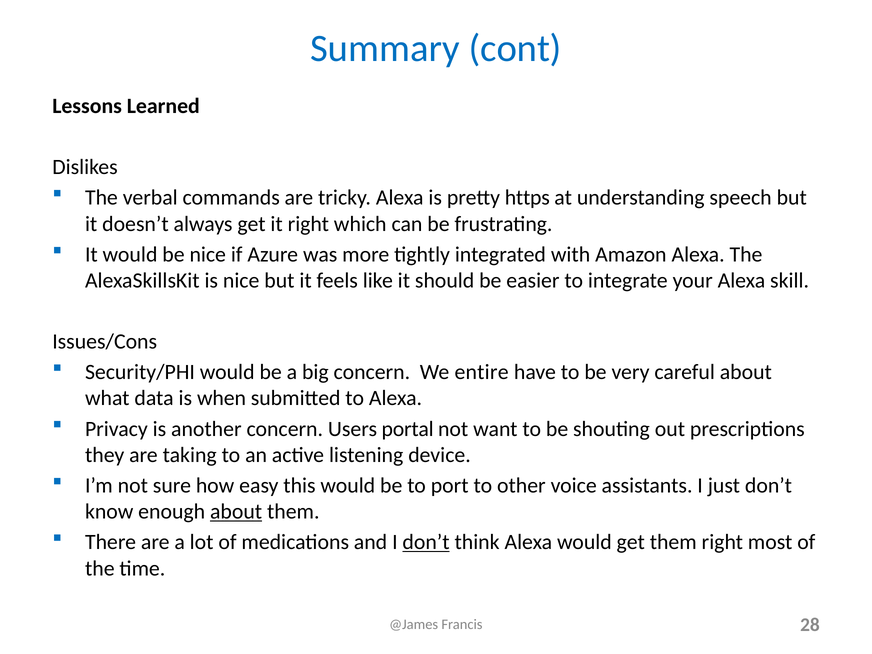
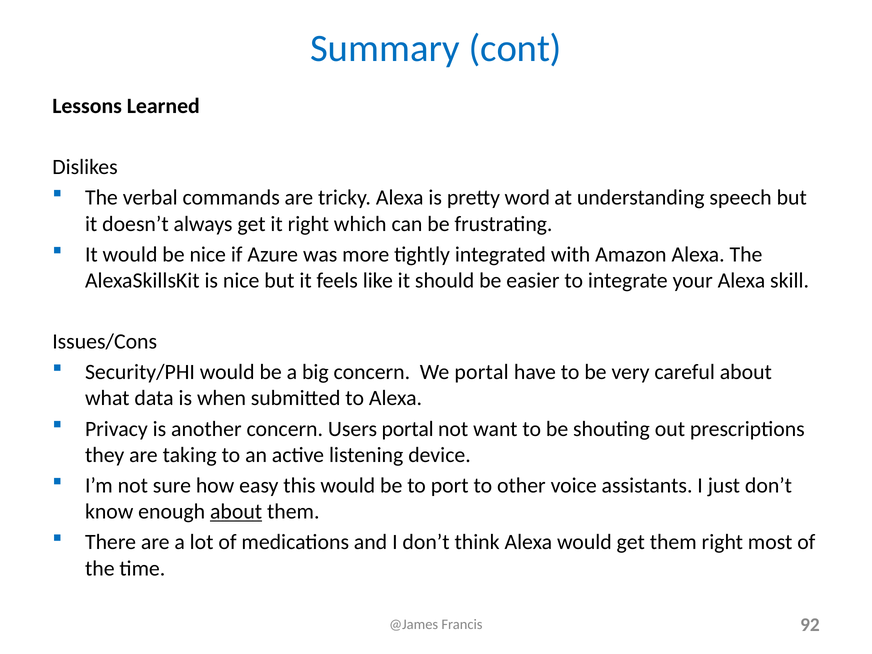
https: https -> word
We entire: entire -> portal
don’t at (426, 542) underline: present -> none
28: 28 -> 92
